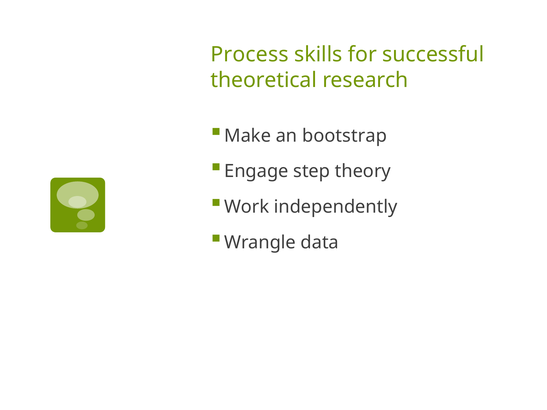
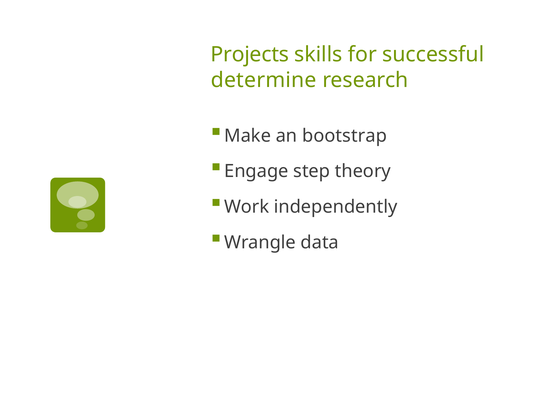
Process: Process -> Projects
theoretical: theoretical -> determine
